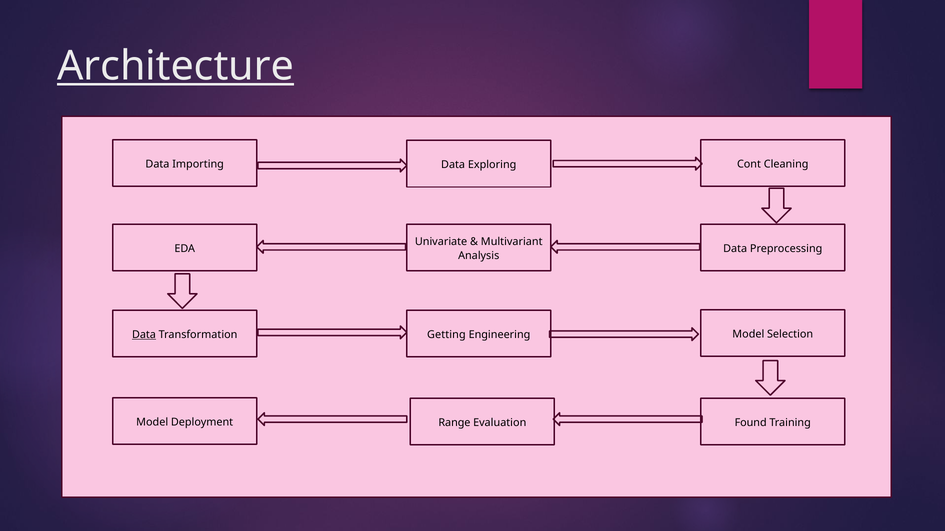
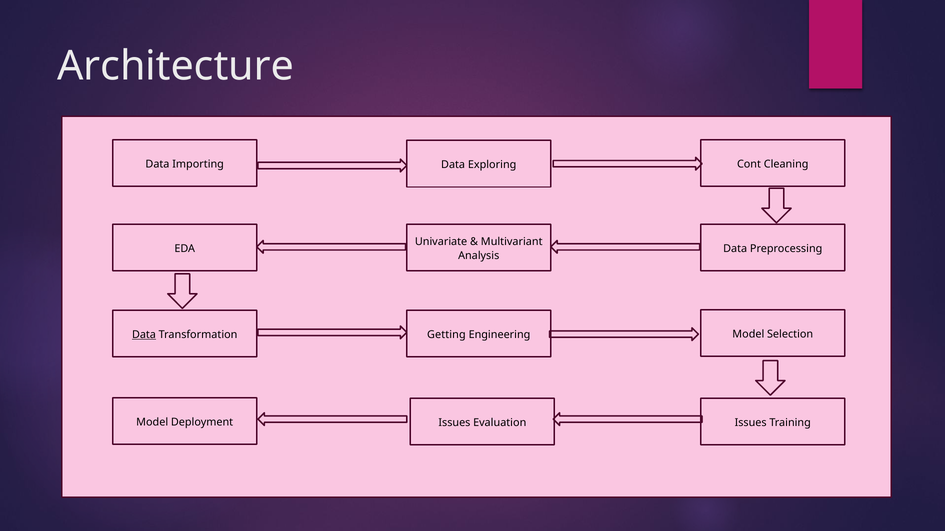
Architecture underline: present -> none
Deployment Range: Range -> Issues
Evaluation Found: Found -> Issues
